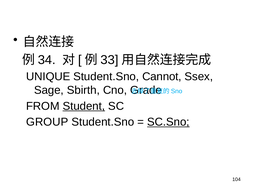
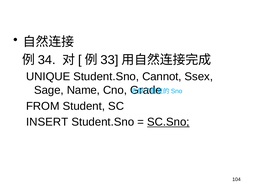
Sbirth: Sbirth -> Name
Student underline: present -> none
GROUP: GROUP -> INSERT
